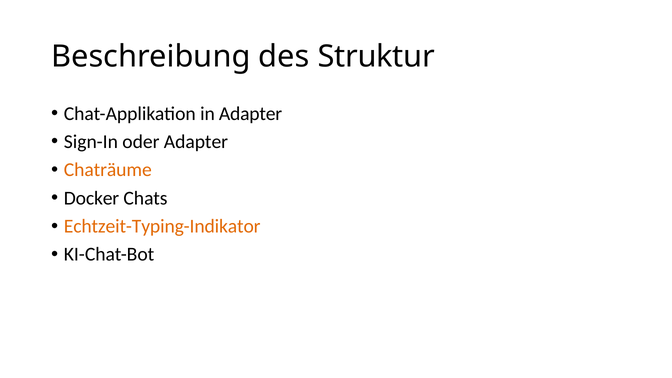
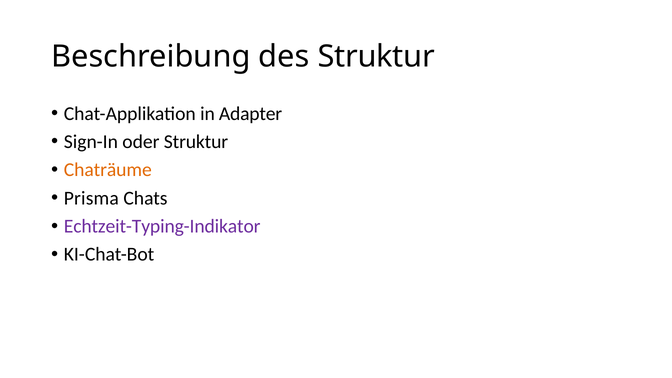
oder Adapter: Adapter -> Struktur
Docker: Docker -> Prisma
Echtzeit-Typing-Indikator colour: orange -> purple
